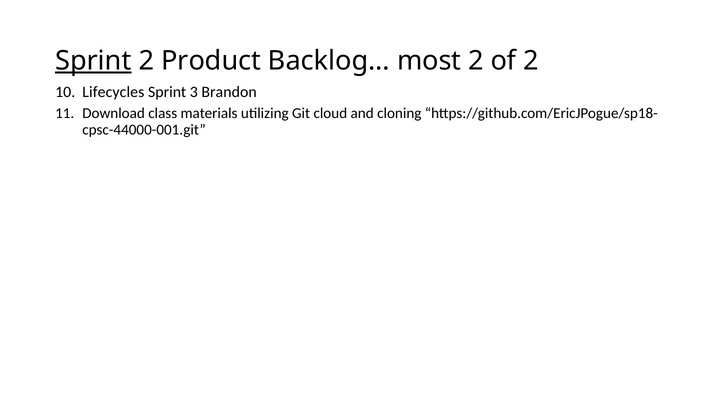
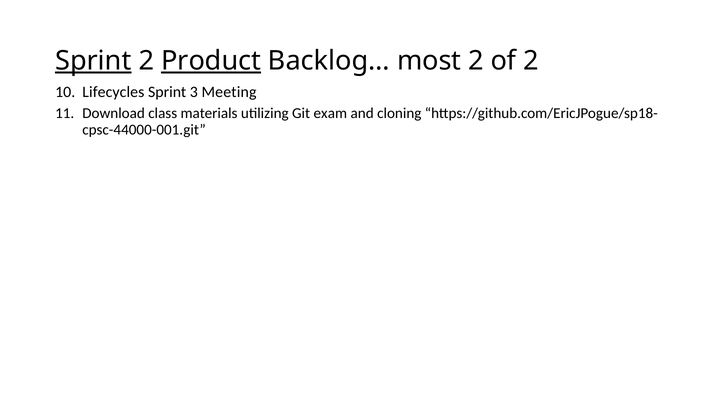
Product underline: none -> present
Brandon: Brandon -> Meeting
cloud: cloud -> exam
